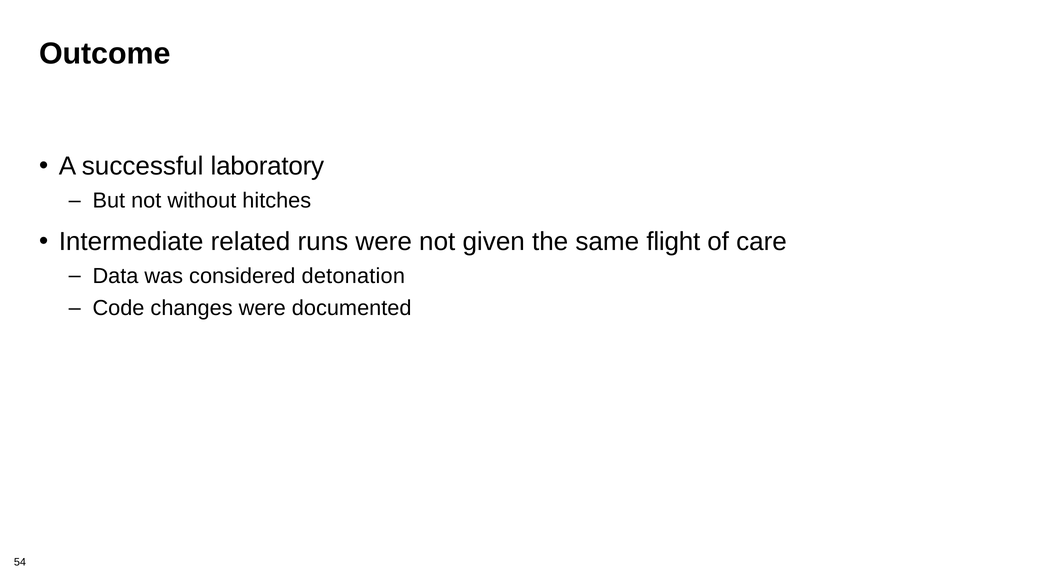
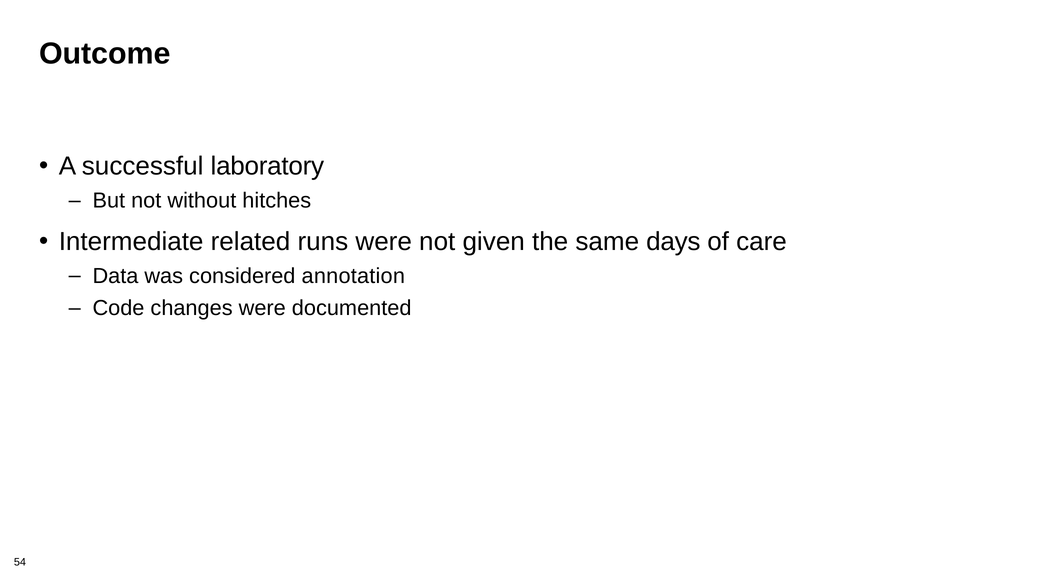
flight: flight -> days
detonation: detonation -> annotation
